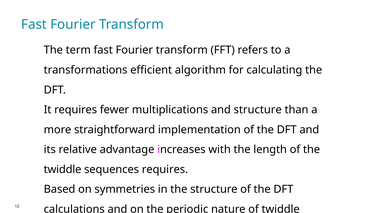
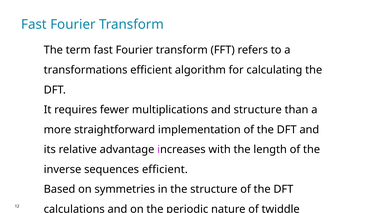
twiddle at (63, 169): twiddle -> inverse
sequences requires: requires -> efficient
